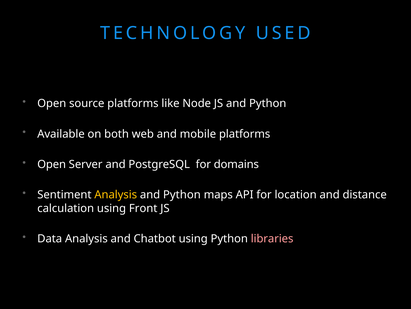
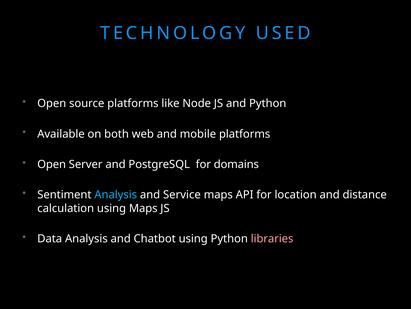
Analysis at (116, 194) colour: yellow -> light blue
Python at (182, 194): Python -> Service
using Front: Front -> Maps
